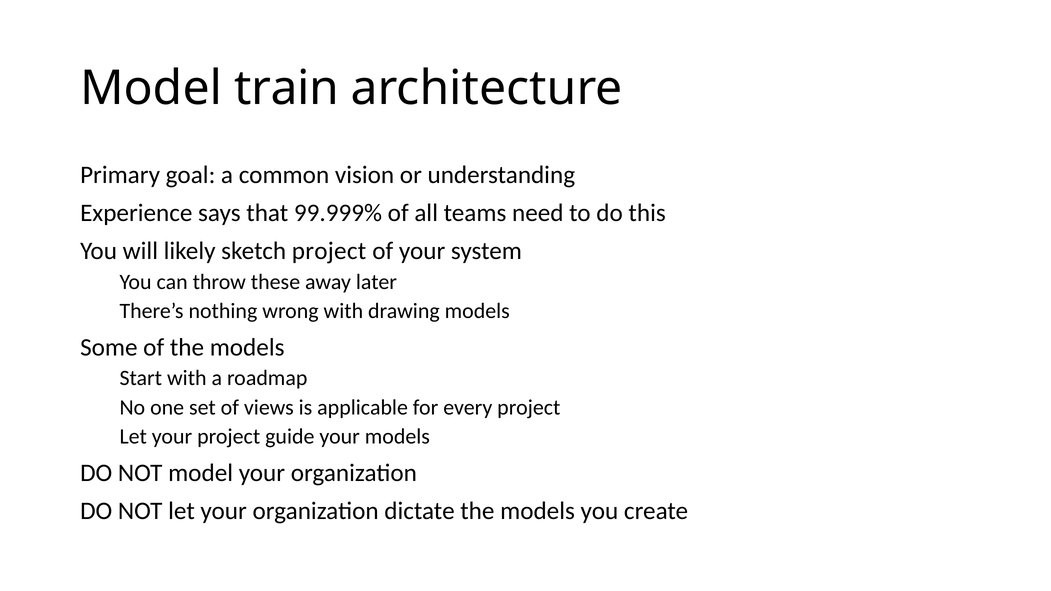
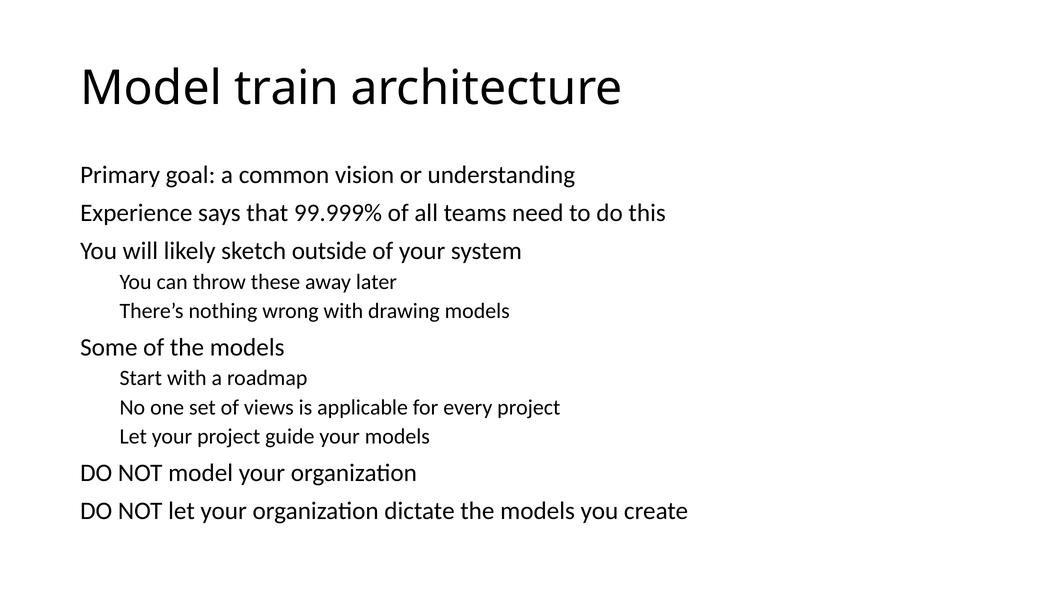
sketch project: project -> outside
